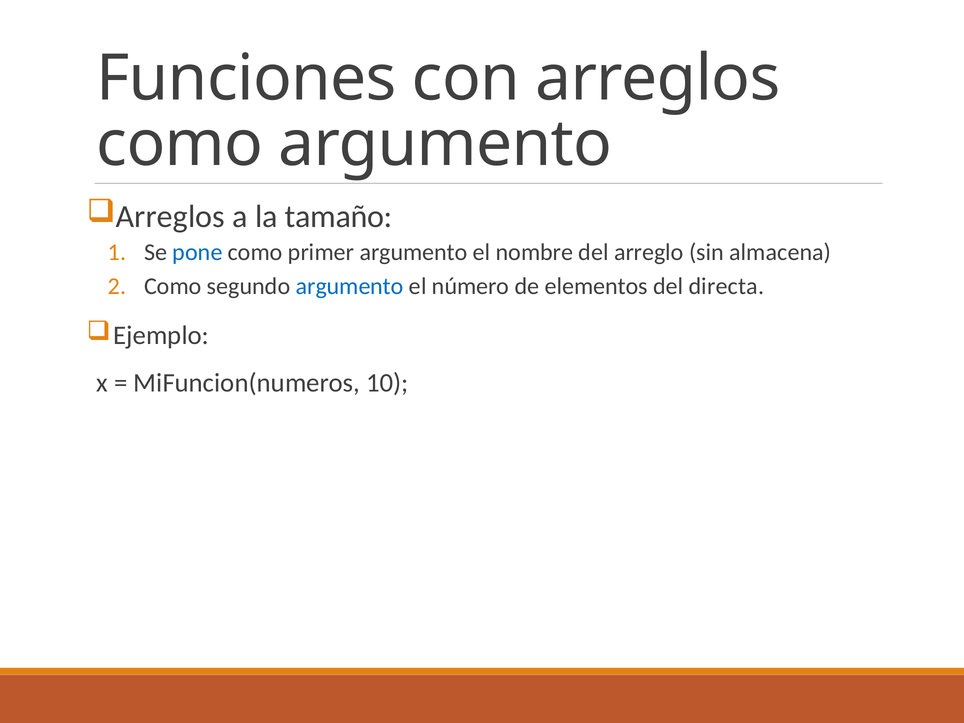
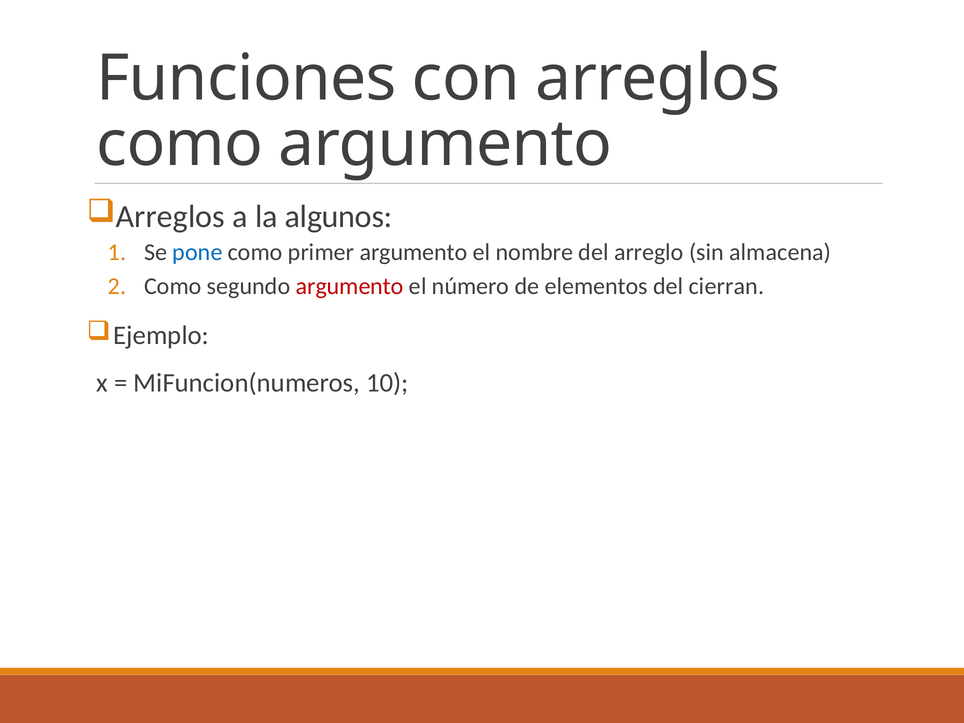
tamaño: tamaño -> algunos
argumento at (350, 286) colour: blue -> red
directa: directa -> cierran
